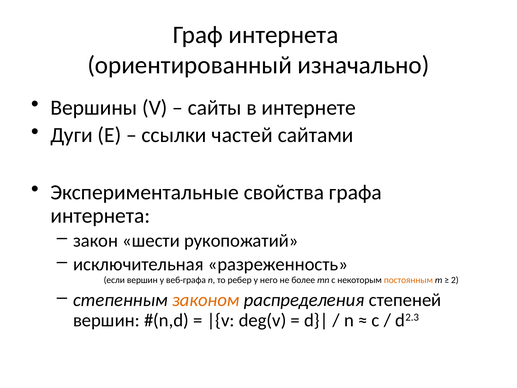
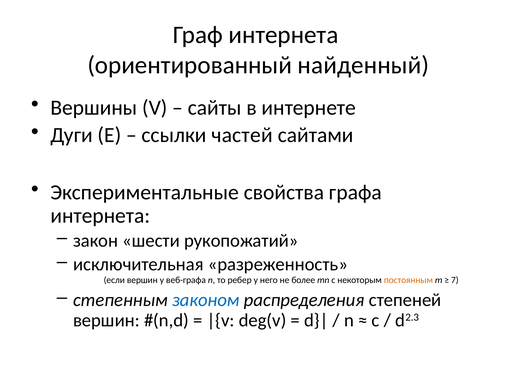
изначально: изначально -> найденный
2: 2 -> 7
законом colour: orange -> blue
